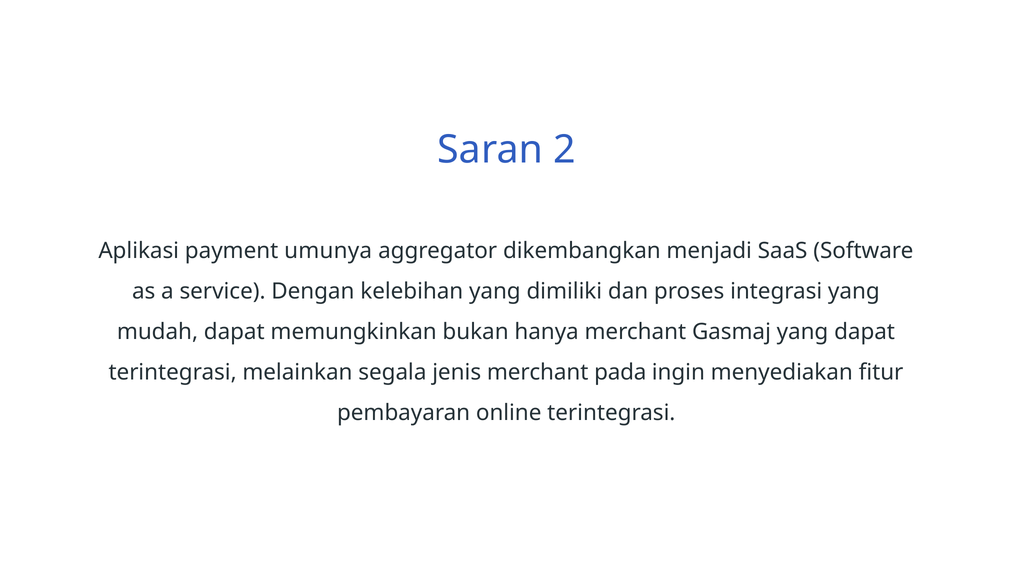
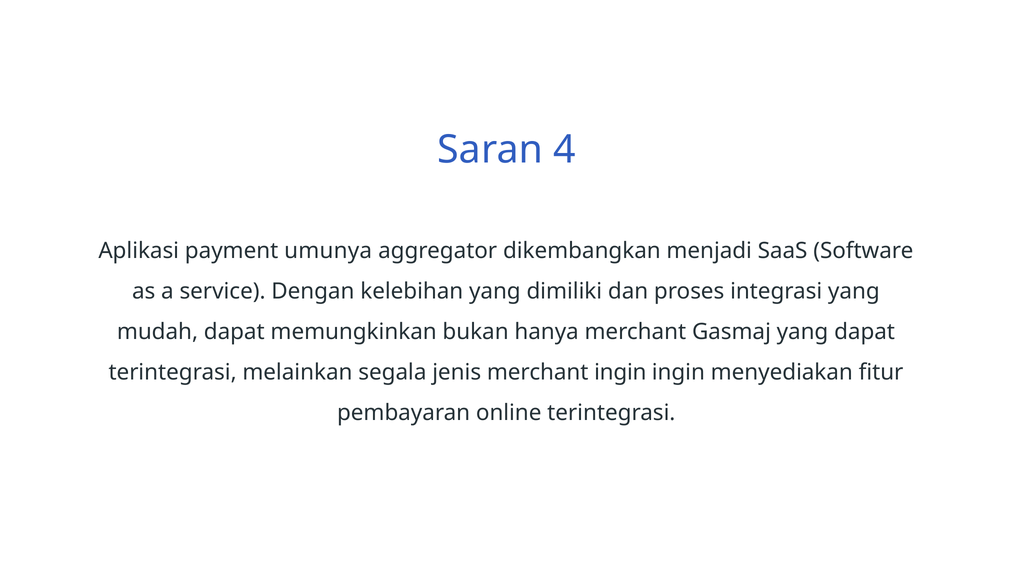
2: 2 -> 4
merchant pada: pada -> ingin
